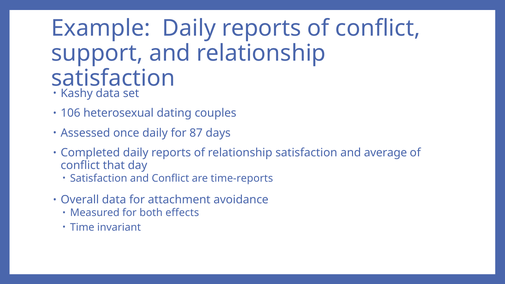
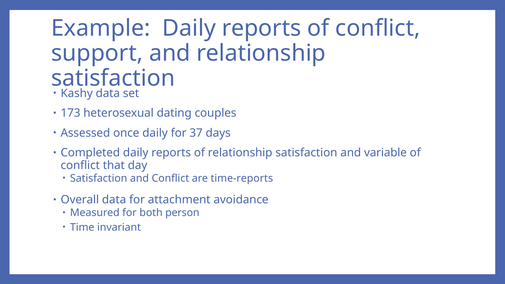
106: 106 -> 173
87: 87 -> 37
average: average -> variable
effects: effects -> person
